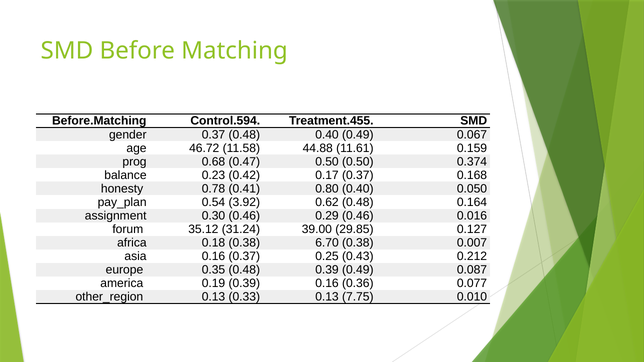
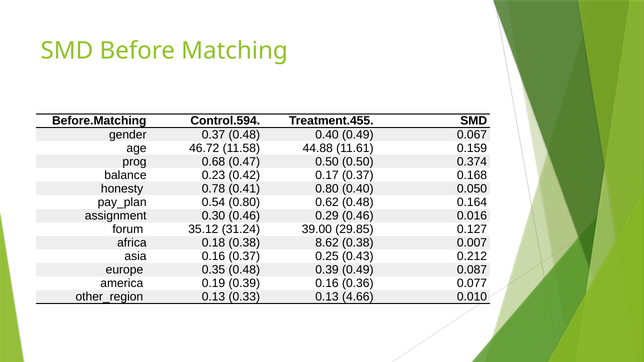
0.54 3.92: 3.92 -> 0.80
6.70: 6.70 -> 8.62
7.75: 7.75 -> 4.66
